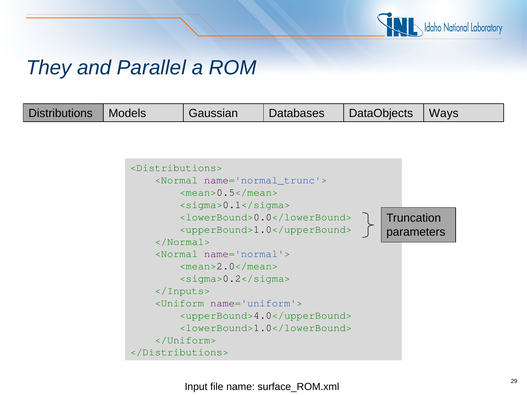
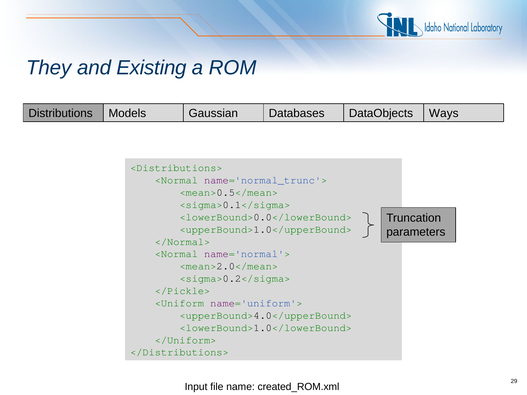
Parallel: Parallel -> Existing
</Inputs>: </Inputs> -> </Pickle>
surface_ROM.xml: surface_ROM.xml -> created_ROM.xml
